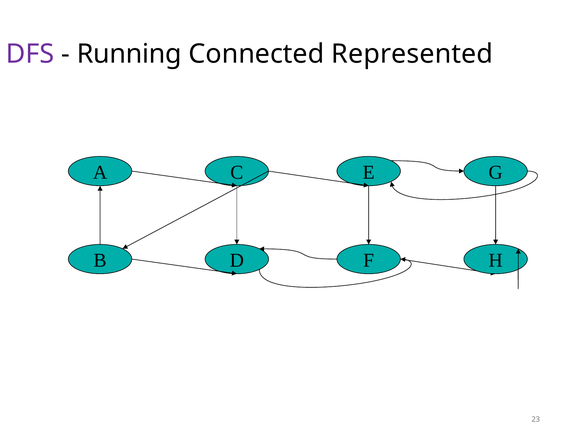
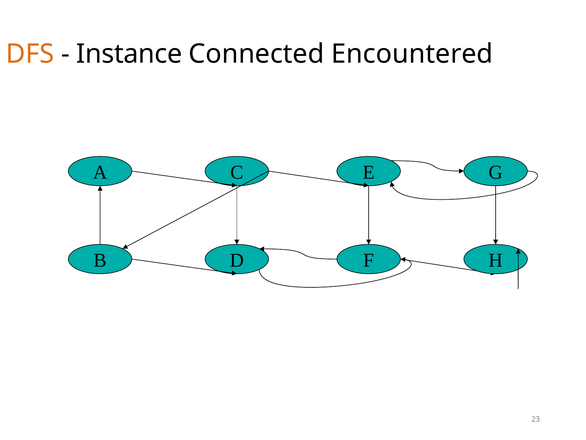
DFS colour: purple -> orange
Running: Running -> Instance
Represented: Represented -> Encountered
